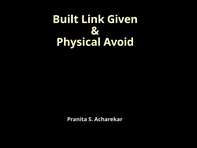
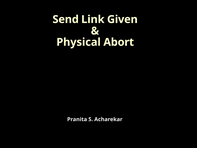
Built: Built -> Send
Avoid: Avoid -> Abort
